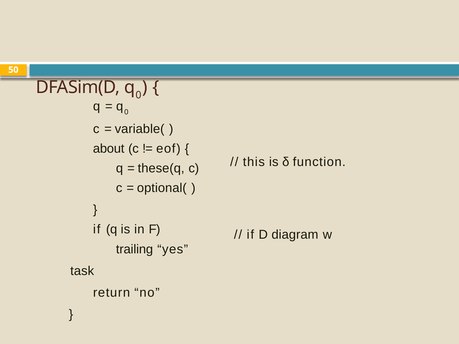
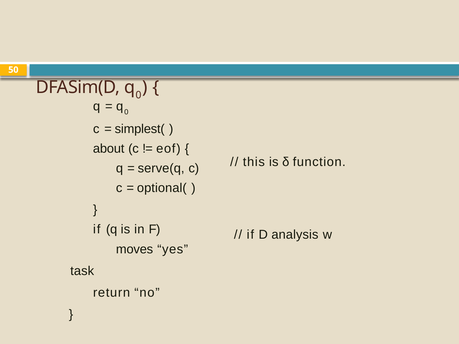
variable(: variable( -> simplest(
these(q: these(q -> serve(q
diagram: diagram -> analysis
trailing: trailing -> moves
